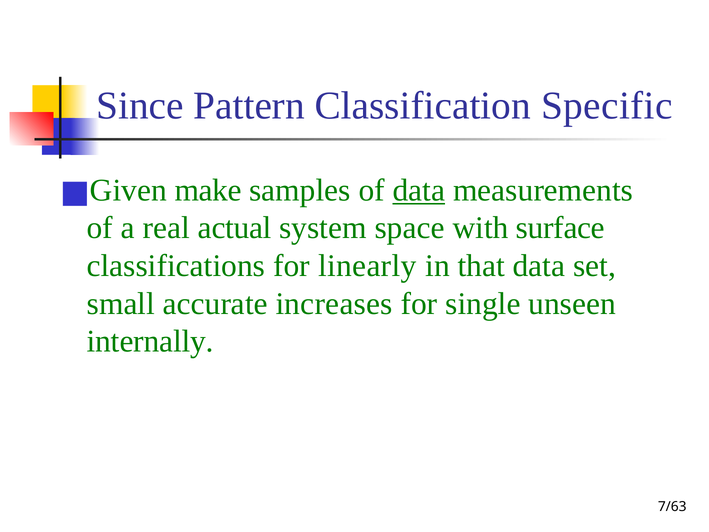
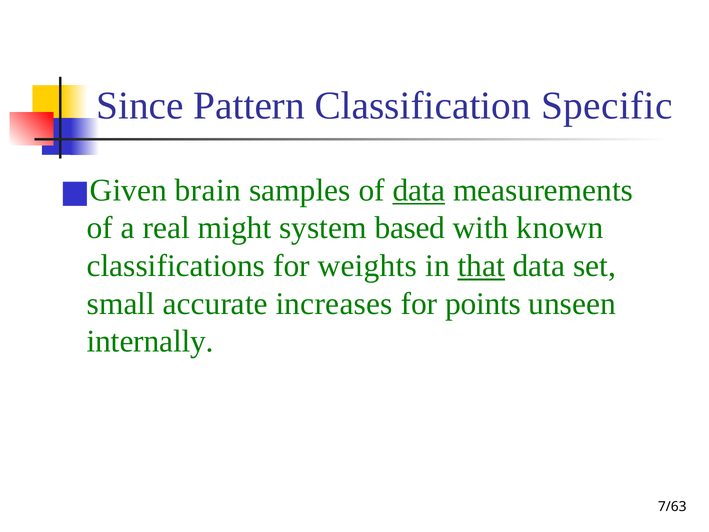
make: make -> brain
actual: actual -> might
space: space -> based
surface: surface -> known
linearly: linearly -> weights
that underline: none -> present
single: single -> points
